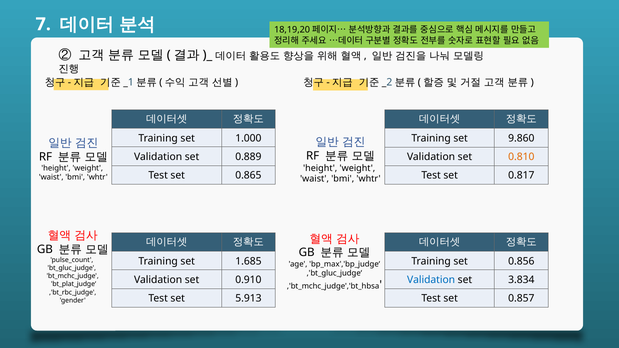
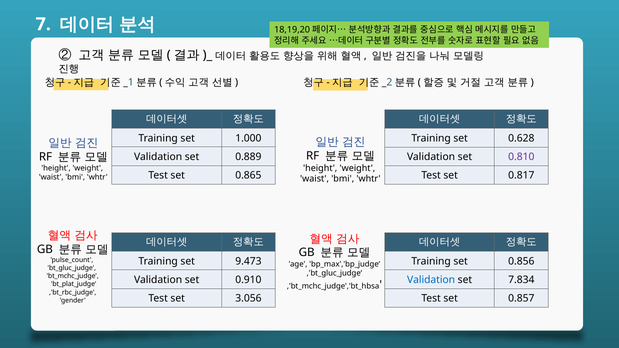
9.860: 9.860 -> 0.628
0.810 colour: orange -> purple
1.685: 1.685 -> 9.473
3.834: 3.834 -> 7.834
5.913: 5.913 -> 3.056
